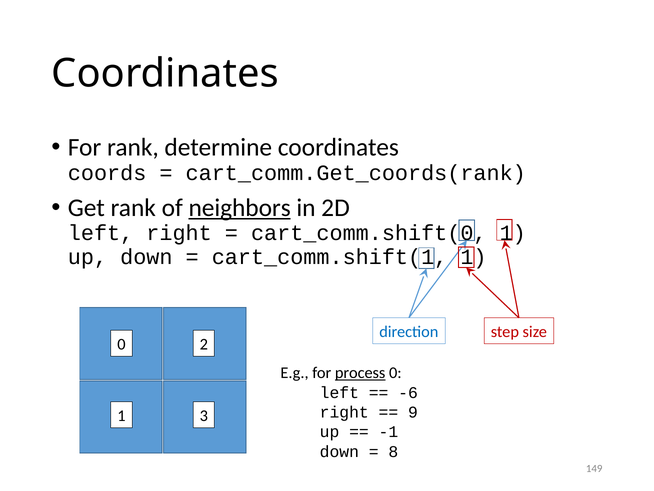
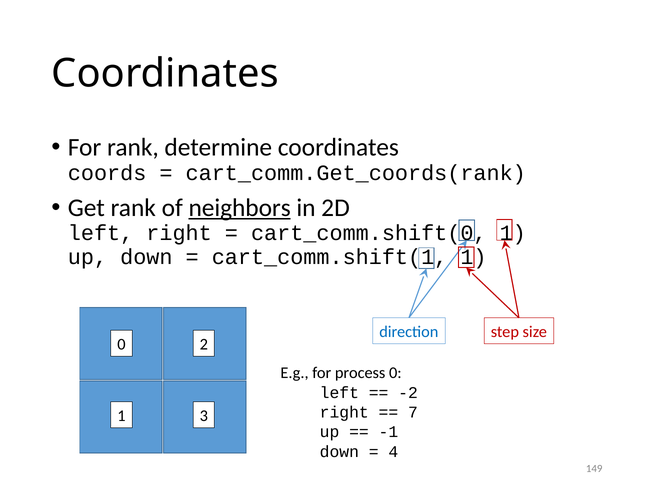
process underline: present -> none
-6: -6 -> -2
9: 9 -> 7
8: 8 -> 4
